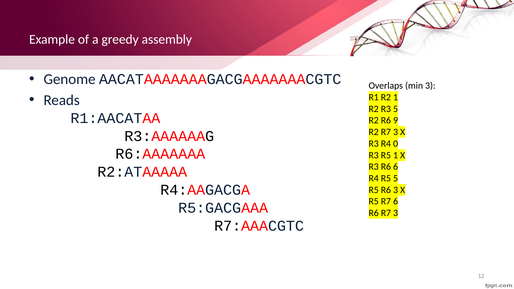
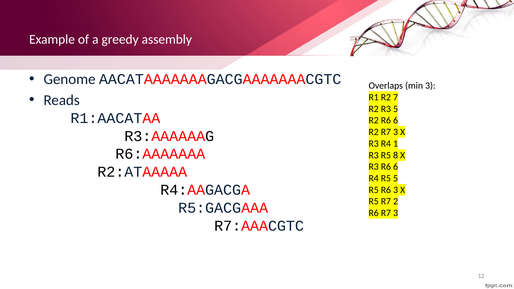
R2 1: 1 -> 7
R2 R6 9: 9 -> 6
0: 0 -> 1
R5 1: 1 -> 8
R7 6: 6 -> 2
